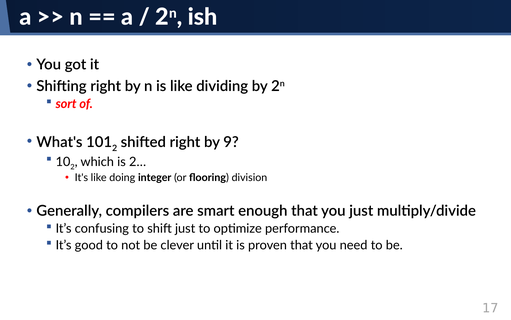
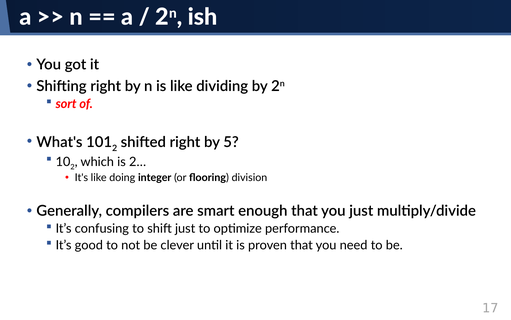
9: 9 -> 5
